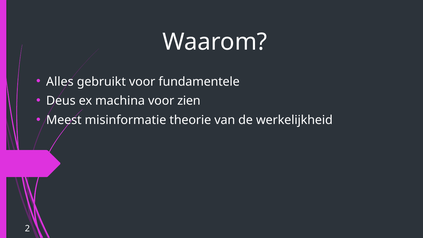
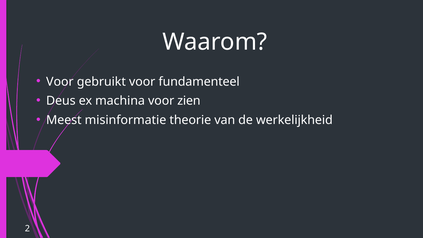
Alles at (60, 82): Alles -> Voor
fundamentele: fundamentele -> fundamenteel
